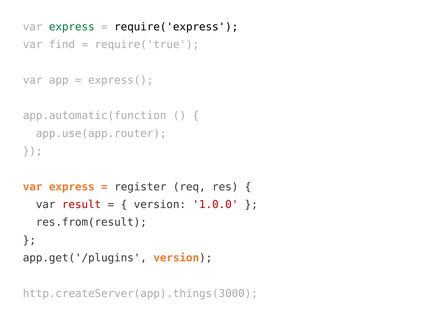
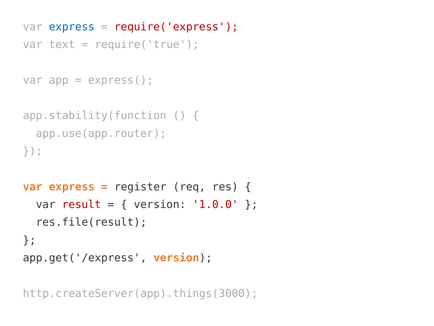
express at (72, 27) colour: green -> blue
require('express colour: black -> red
find: find -> text
app.automatic(function: app.automatic(function -> app.stability(function
res.from(result: res.from(result -> res.file(result
app.get('/plugins: app.get('/plugins -> app.get('/express
